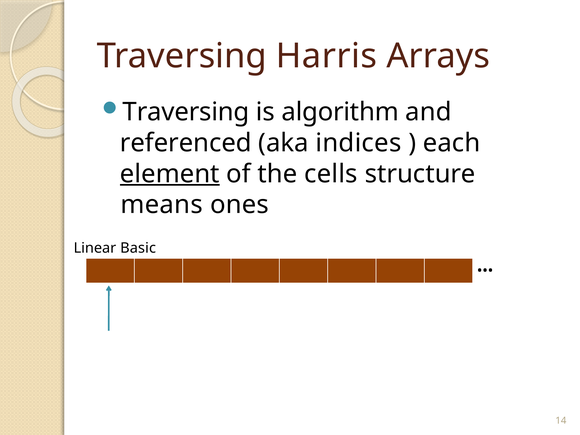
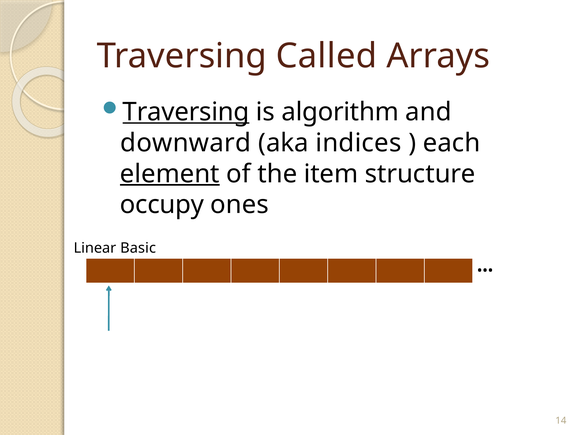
Harris: Harris -> Called
Traversing at (186, 112) underline: none -> present
referenced: referenced -> downward
cells: cells -> item
means: means -> occupy
